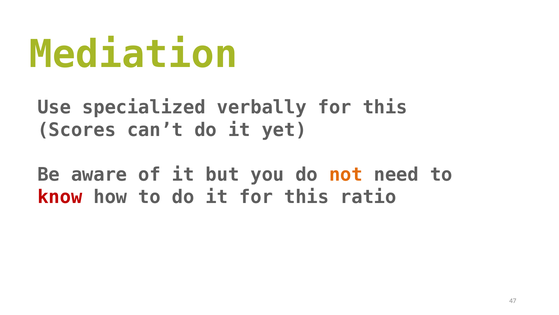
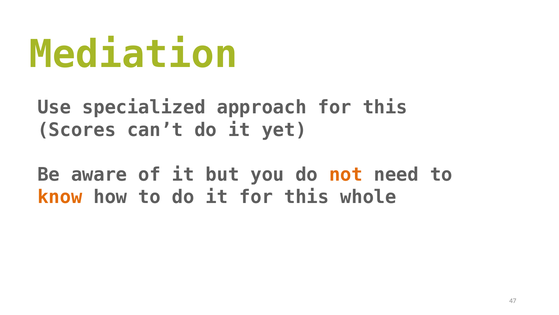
verbally: verbally -> approach
know colour: red -> orange
ratio: ratio -> whole
